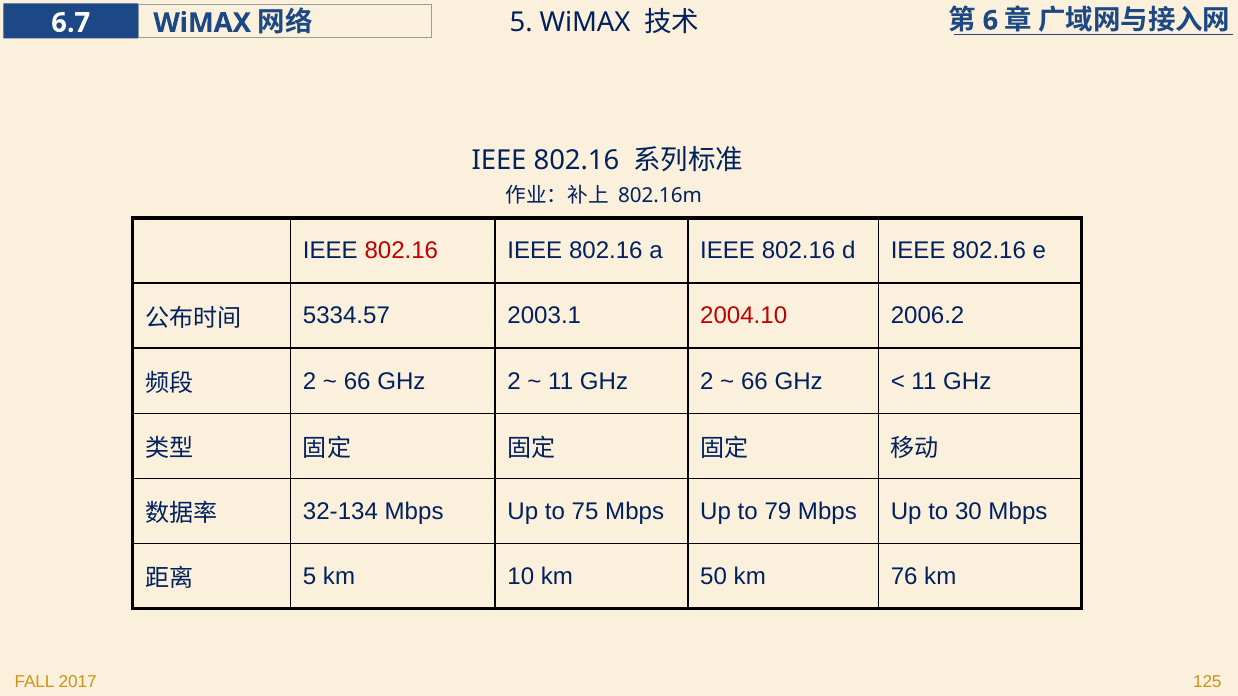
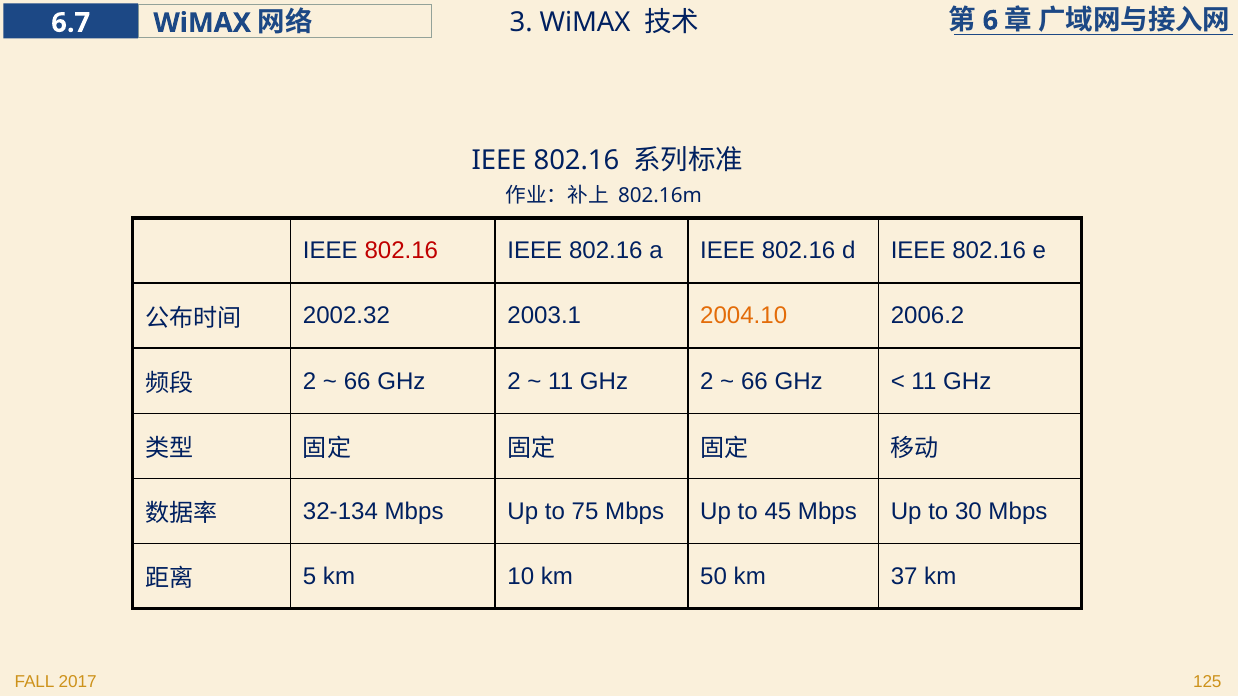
5 at (521, 23): 5 -> 3
5334.57: 5334.57 -> 2002.32
2004.10 colour: red -> orange
79: 79 -> 45
76: 76 -> 37
